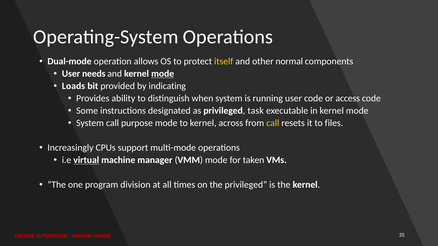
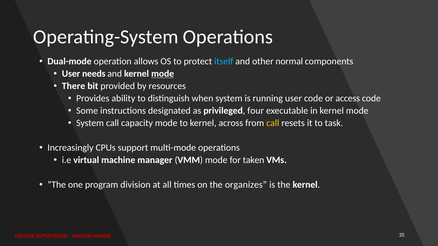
itself colour: yellow -> light blue
Loads: Loads -> There
indicating: indicating -> resources
task: task -> four
purpose: purpose -> capacity
files: files -> task
virtual underline: present -> none
the privileged: privileged -> organizes
